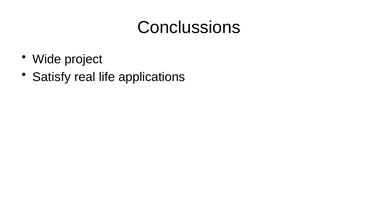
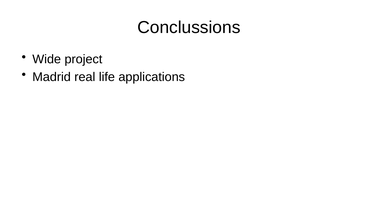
Satisfy: Satisfy -> Madrid
